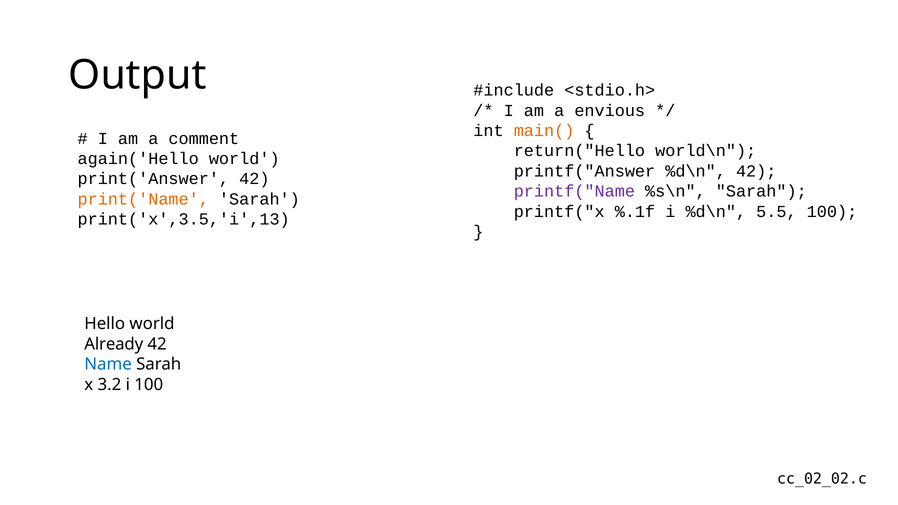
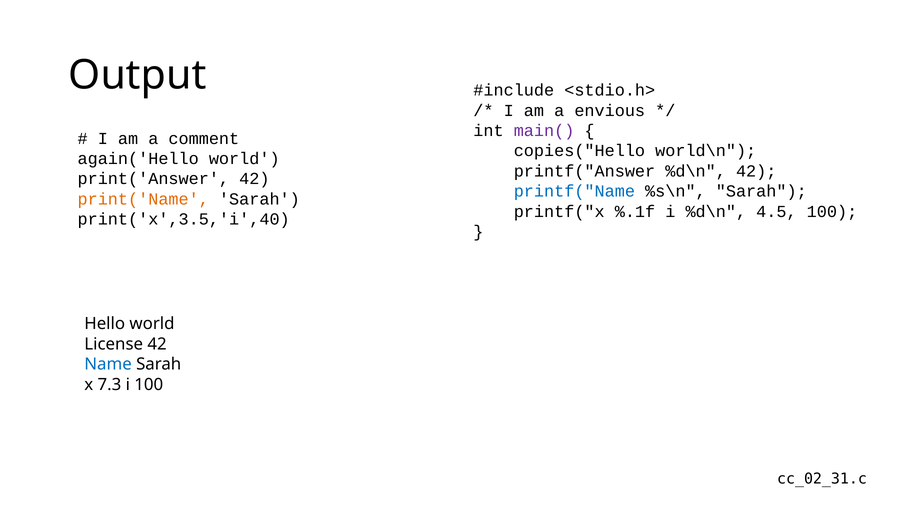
main( colour: orange -> purple
return("Hello: return("Hello -> copies("Hello
printf("Name colour: purple -> blue
5.5: 5.5 -> 4.5
print('x',3.5,'i',13: print('x',3.5,'i',13 -> print('x',3.5,'i',40
Already: Already -> License
3.2: 3.2 -> 7.3
cc_02_02.c: cc_02_02.c -> cc_02_31.c
